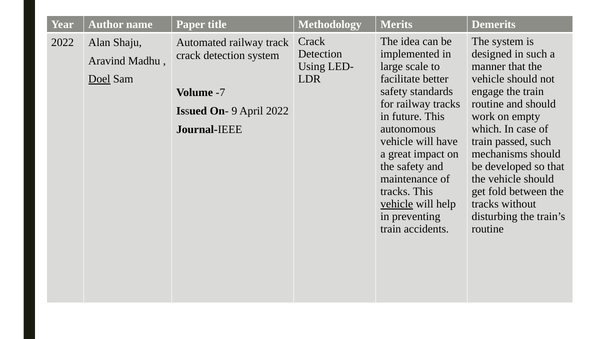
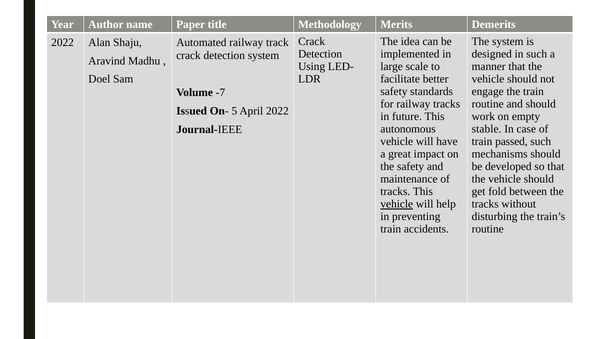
Doel underline: present -> none
9: 9 -> 5
which: which -> stable
